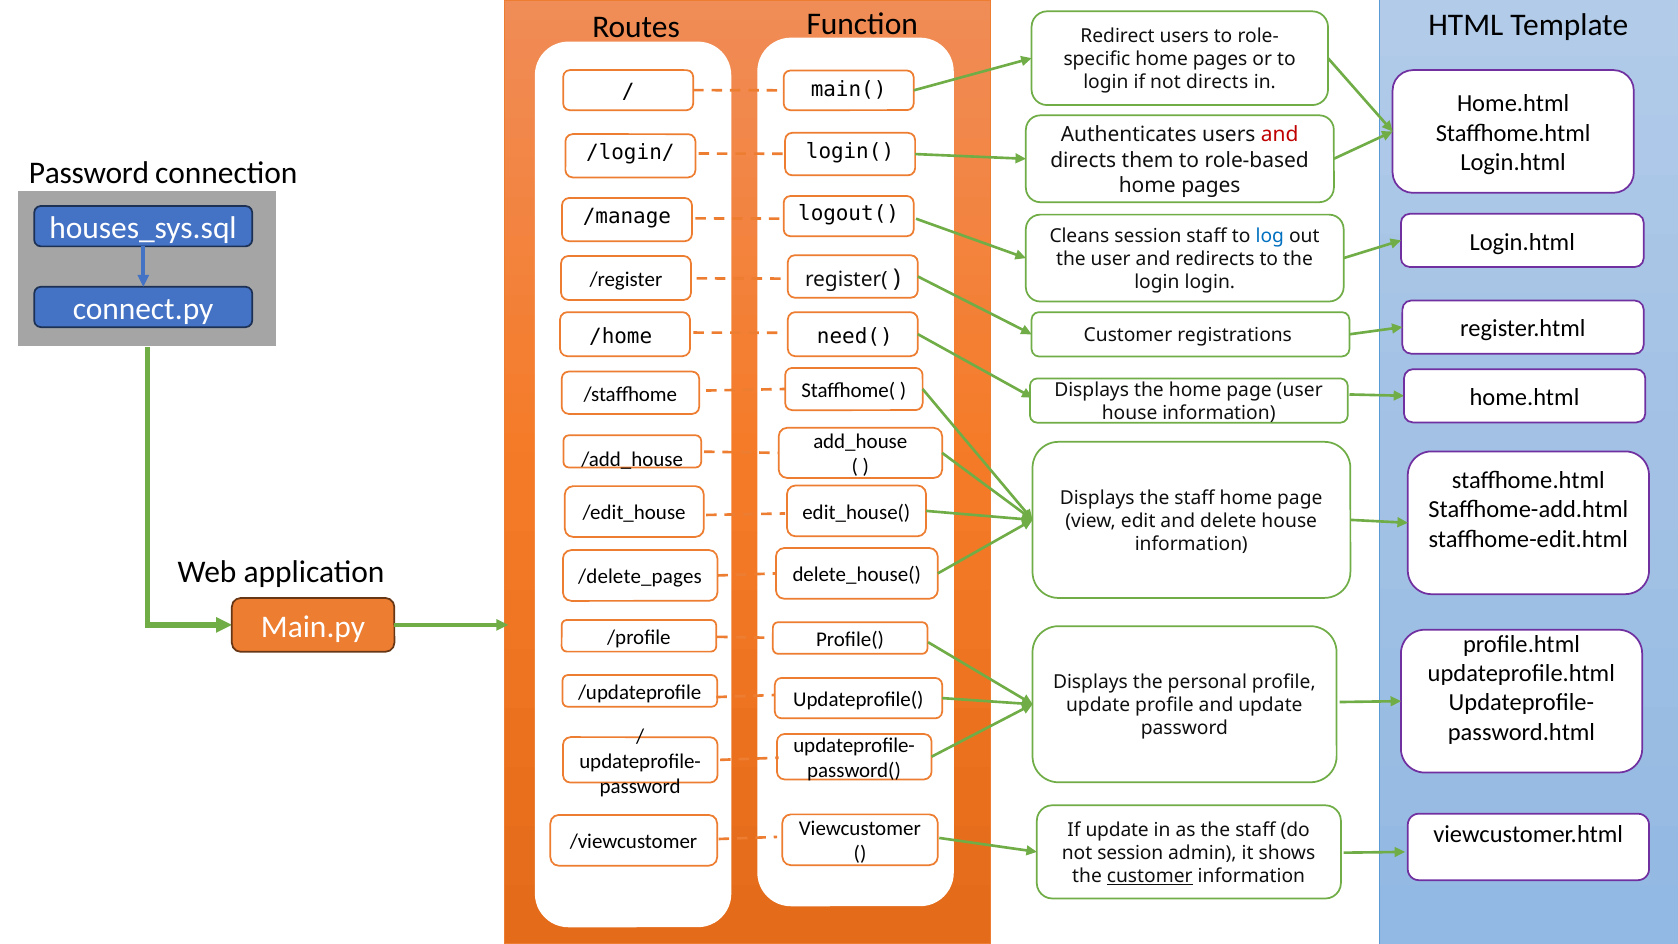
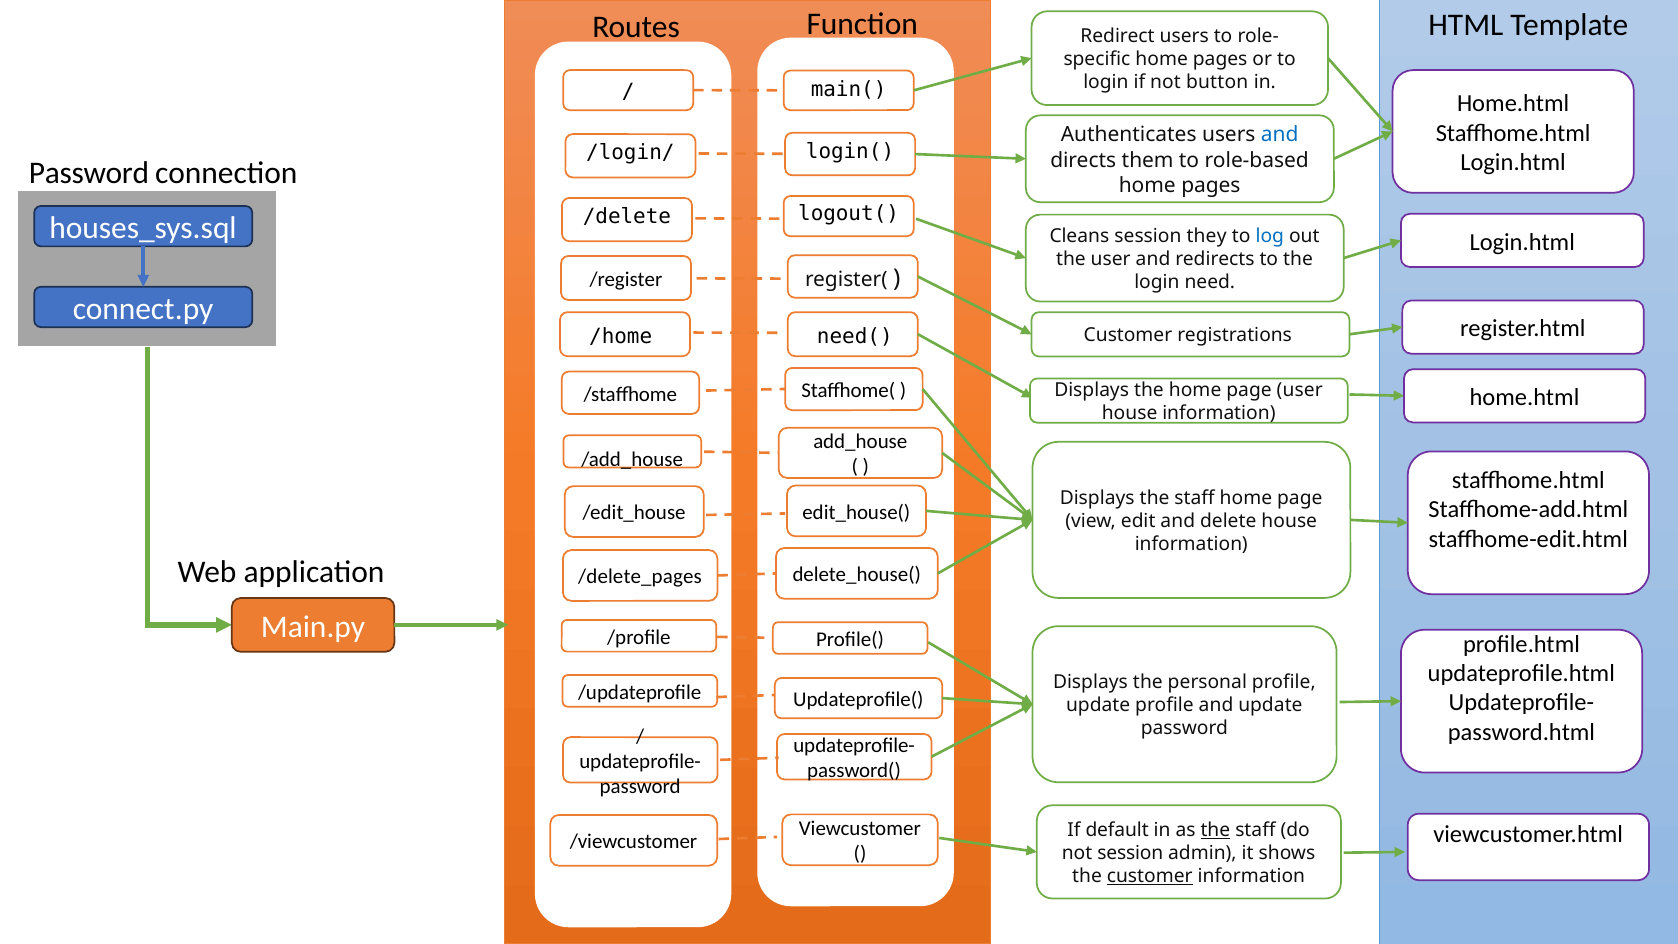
not directs: directs -> button
and at (1280, 135) colour: red -> blue
/manage: /manage -> /delete
session staff: staff -> they
login login: login -> need
If update: update -> default
the at (1215, 830) underline: none -> present
